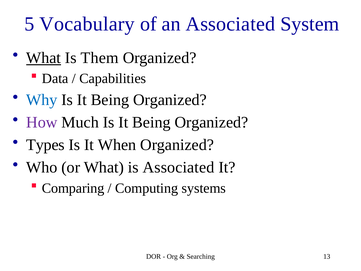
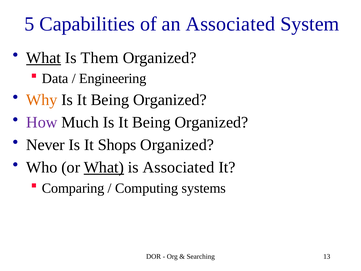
Vocabulary: Vocabulary -> Capabilities
Capabilities: Capabilities -> Engineering
Why colour: blue -> orange
Types: Types -> Never
When: When -> Shops
What at (104, 167) underline: none -> present
